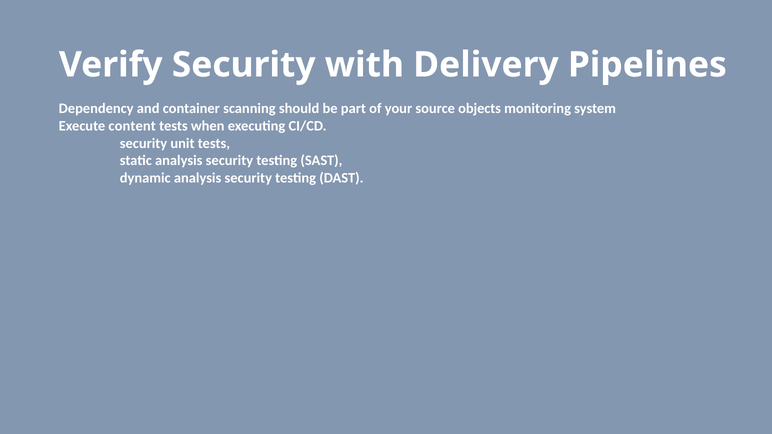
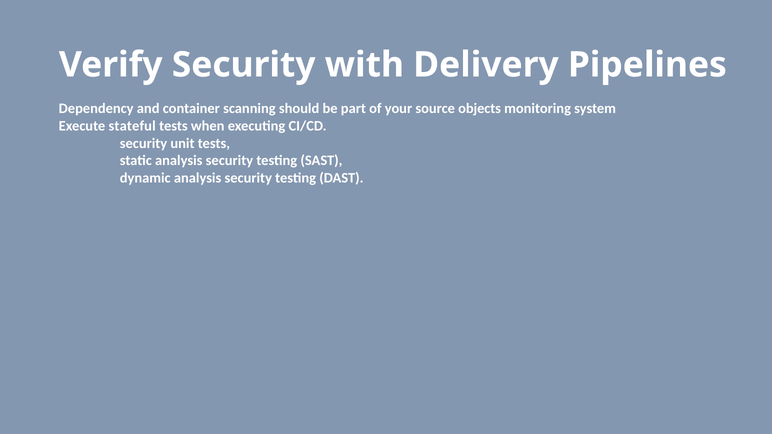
content: content -> stateful
